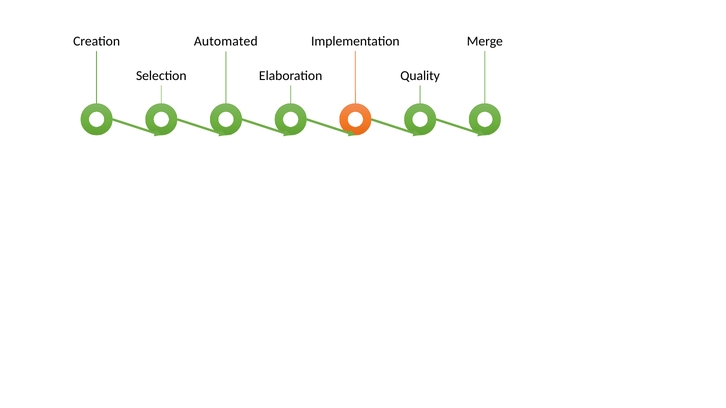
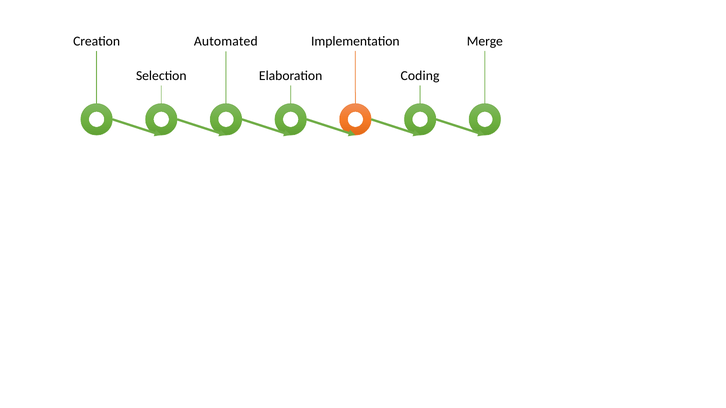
Quality: Quality -> Coding
